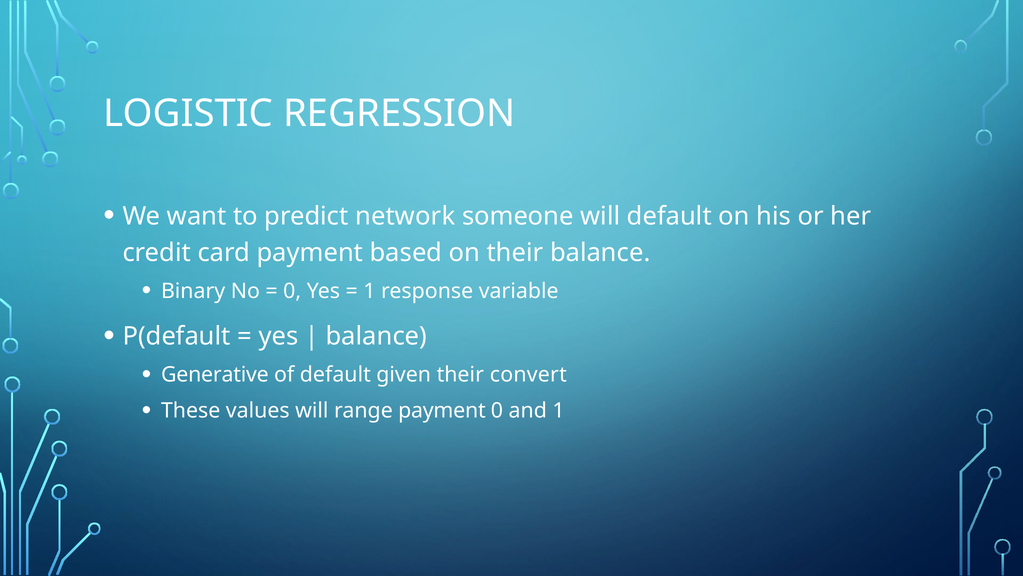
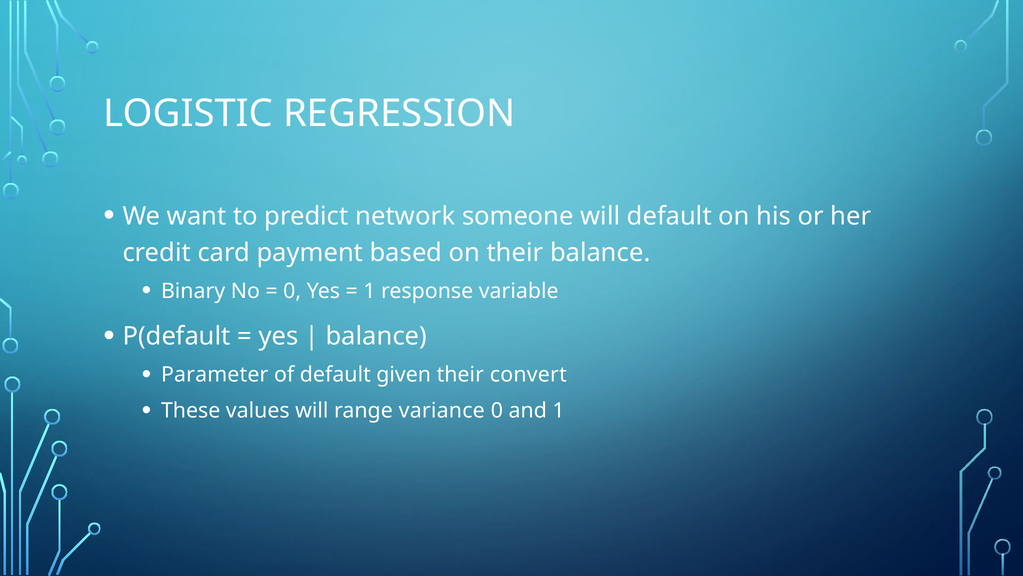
Generative: Generative -> Parameter
range payment: payment -> variance
